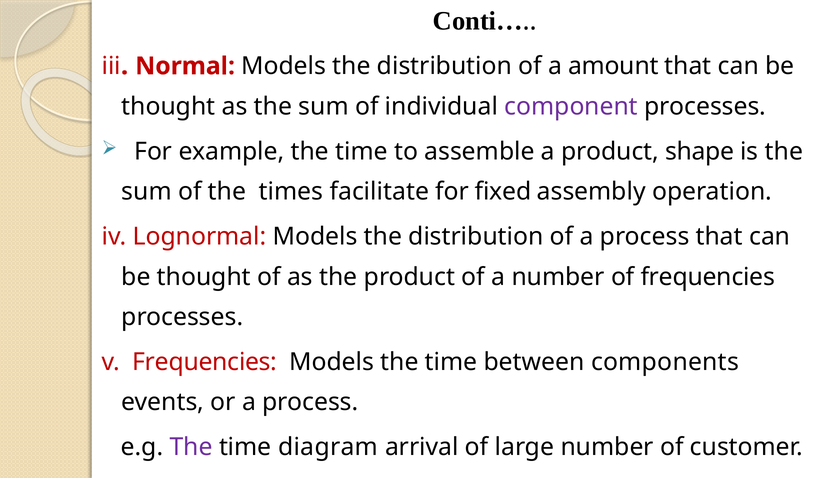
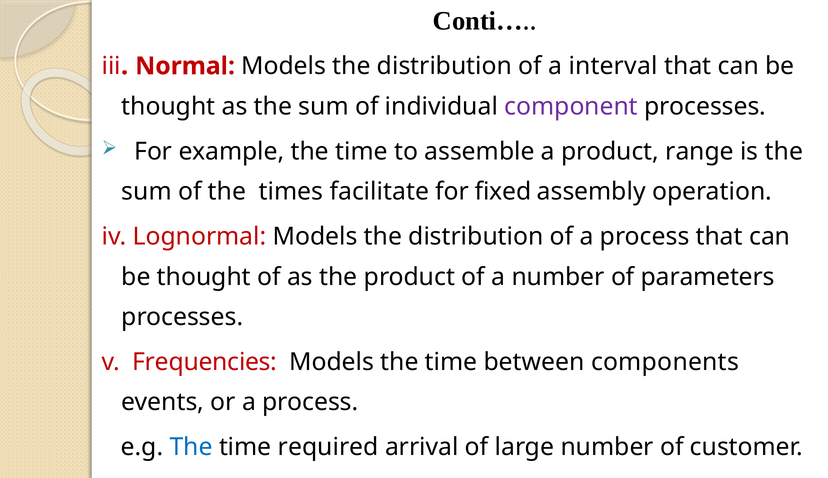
amount: amount -> interval
shape: shape -> range
of frequencies: frequencies -> parameters
The at (191, 447) colour: purple -> blue
diagram: diagram -> required
